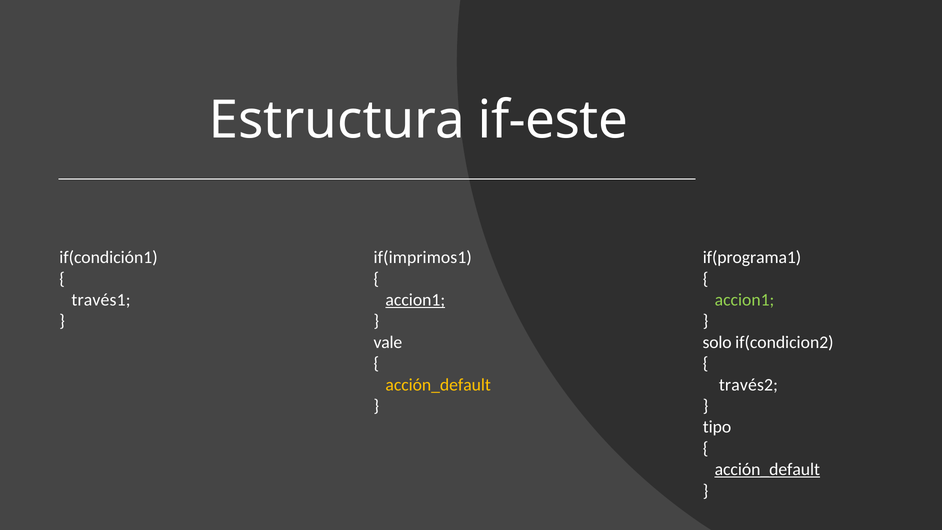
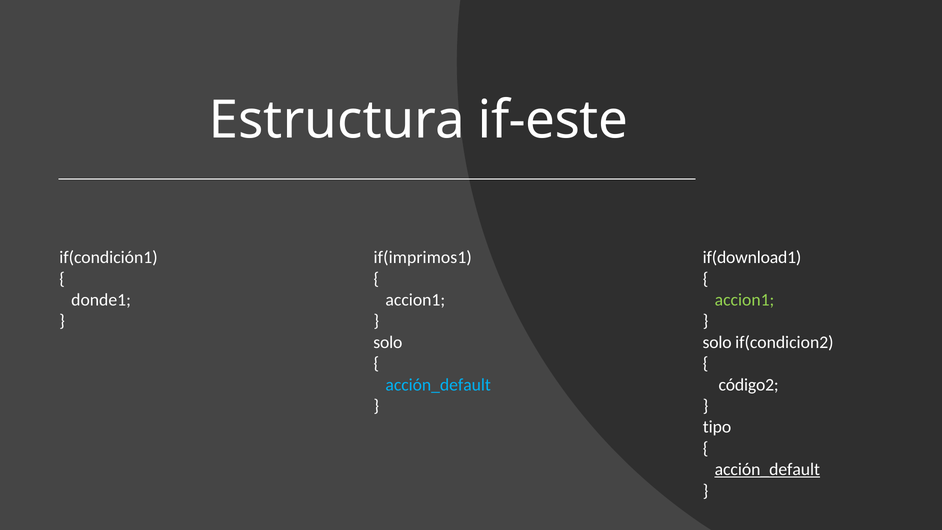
if(programa1: if(programa1 -> if(download1
través1: través1 -> donde1
accion1 at (415, 300) underline: present -> none
vale at (388, 342): vale -> solo
acción_default at (438, 385) colour: yellow -> light blue
través2: través2 -> código2
